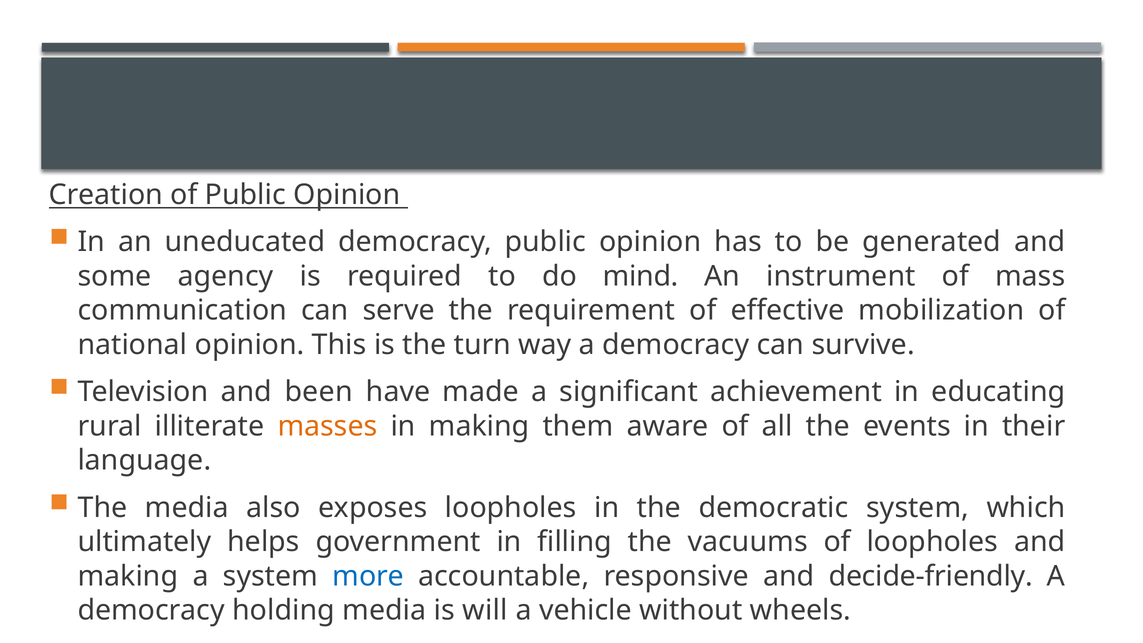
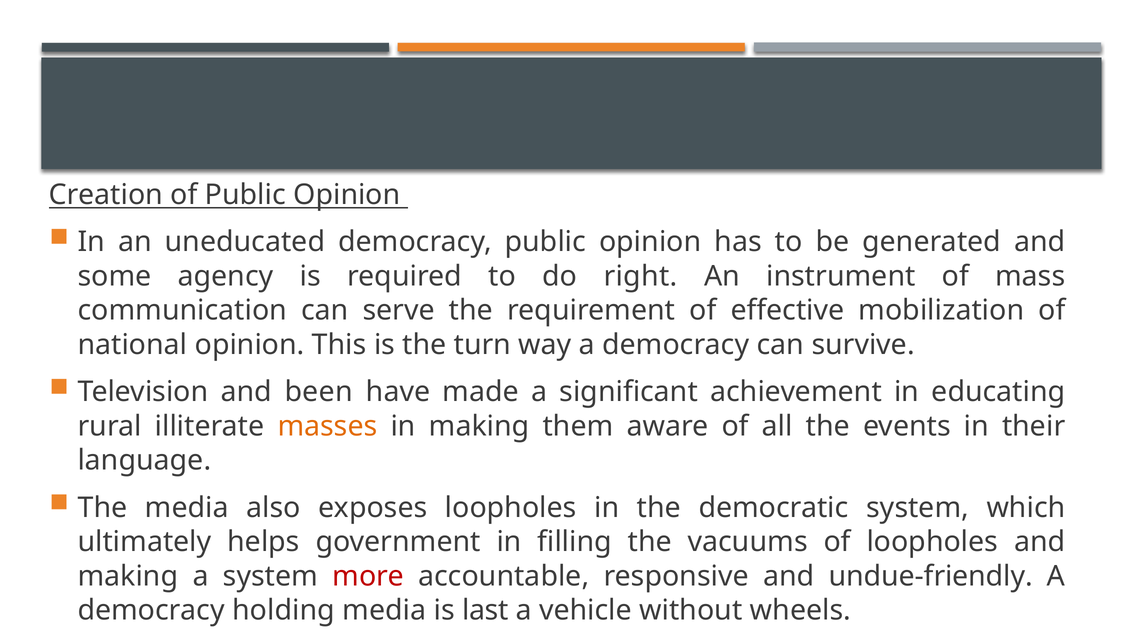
mind: mind -> right
more colour: blue -> red
decide-friendly: decide-friendly -> undue-friendly
will: will -> last
